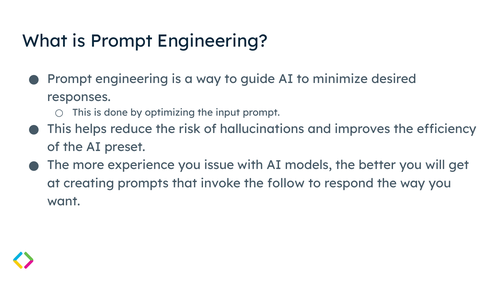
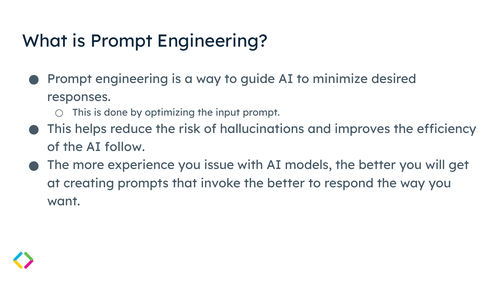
preset: preset -> follow
invoke the follow: follow -> better
